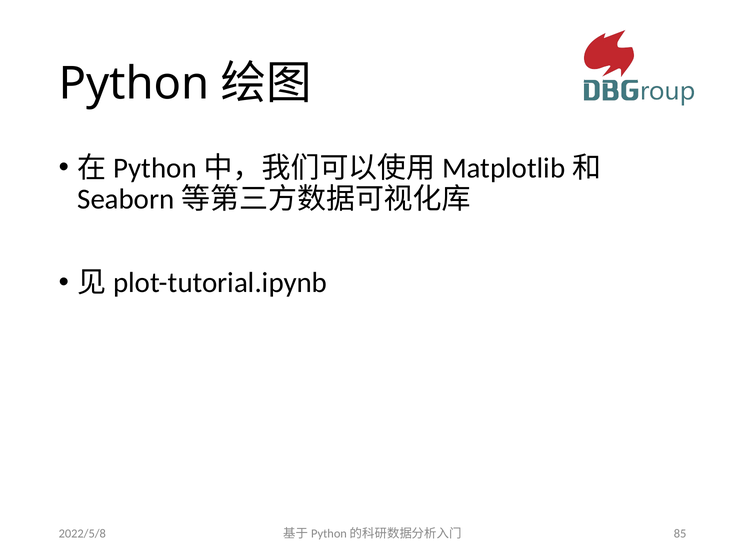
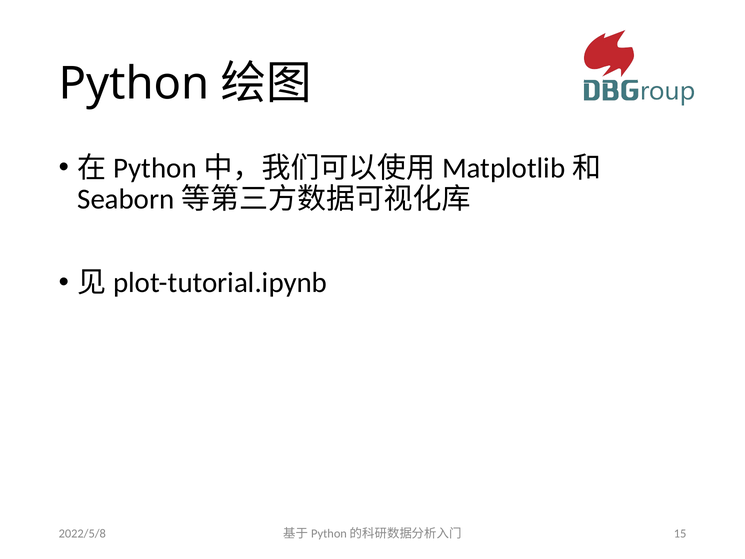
85: 85 -> 15
